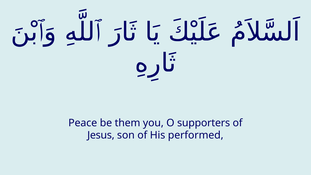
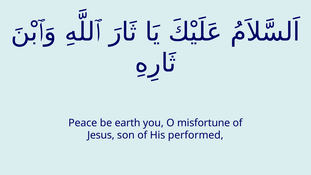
them: them -> earth
supporters: supporters -> misfortune
